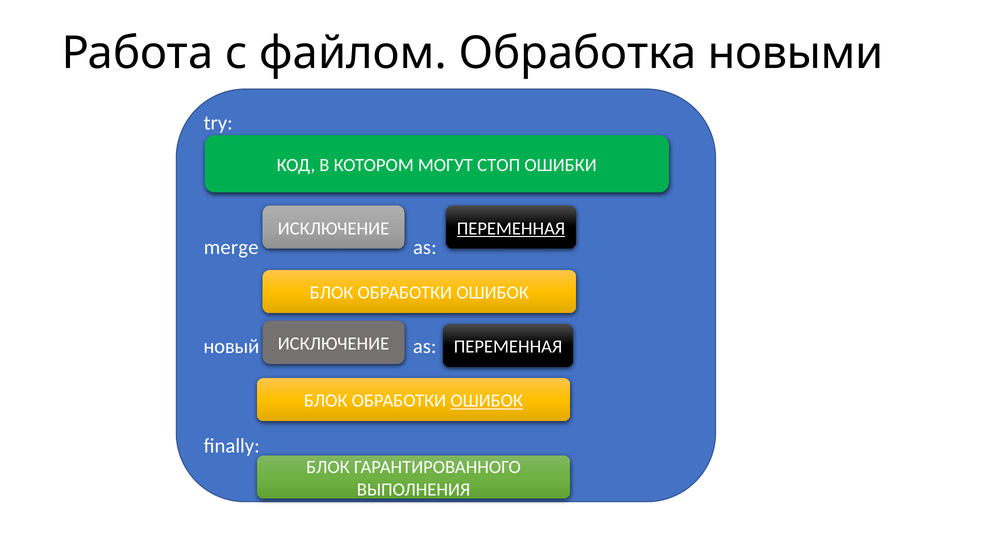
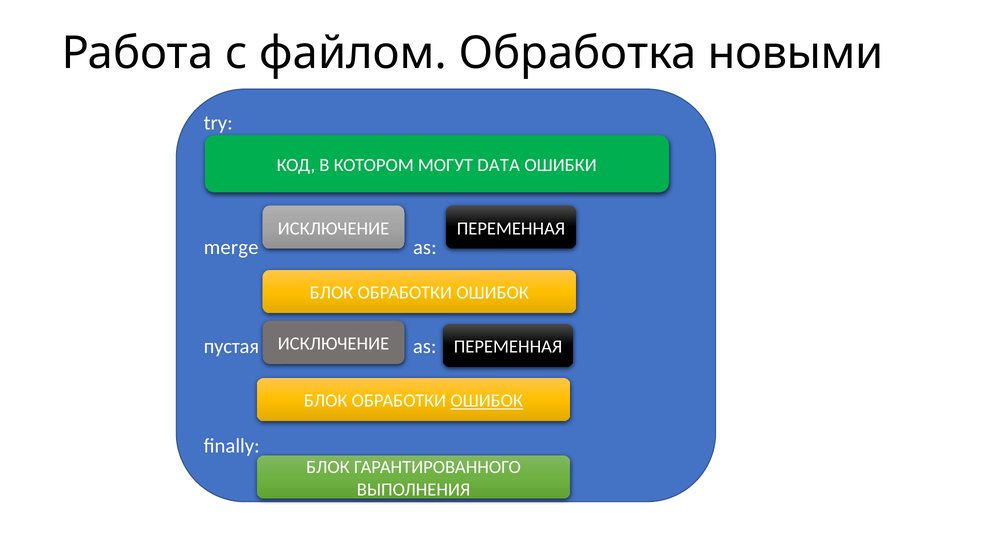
СТОП: СТОП -> DATA
ПЕРЕМЕННАЯ at (511, 228) underline: present -> none
новый: новый -> пустая
